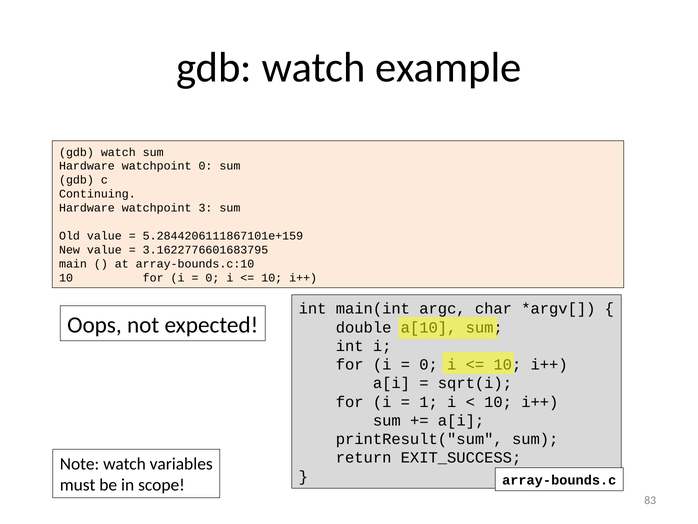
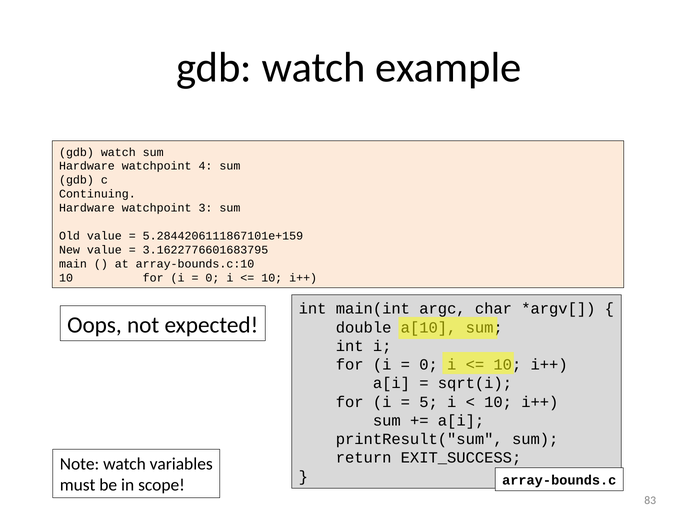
watchpoint 0: 0 -> 4
1: 1 -> 5
